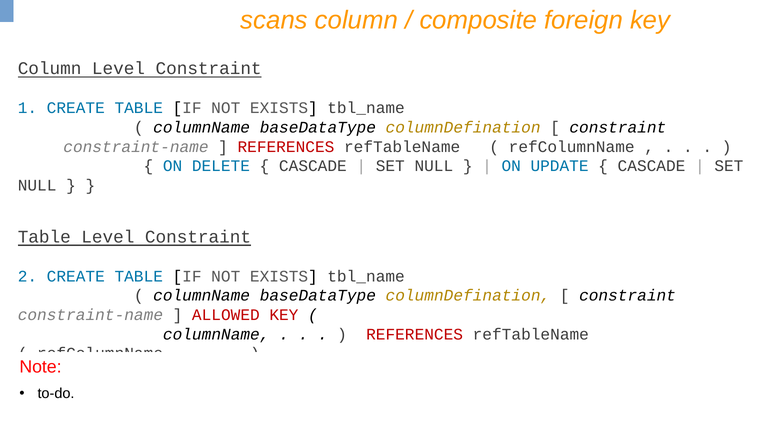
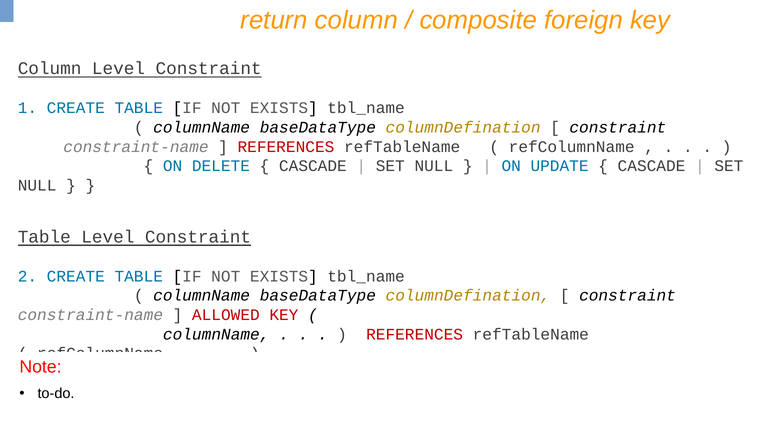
scans: scans -> return
